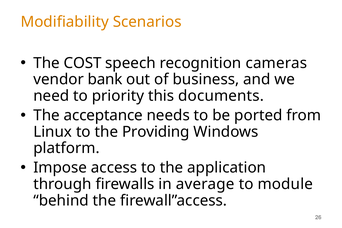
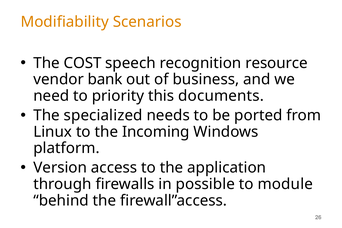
cameras: cameras -> resource
acceptance: acceptance -> specialized
Providing: Providing -> Incoming
Impose: Impose -> Version
average: average -> possible
